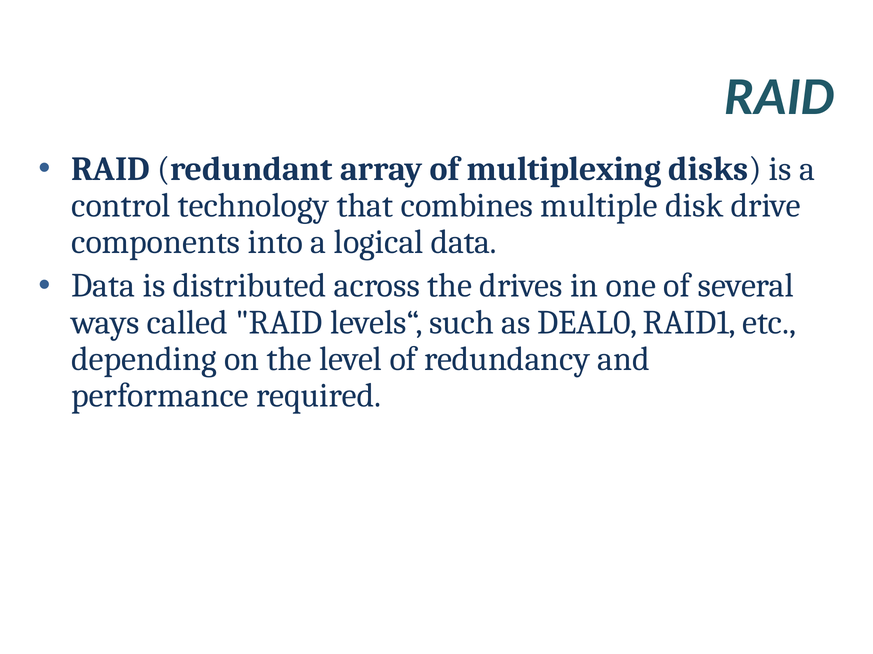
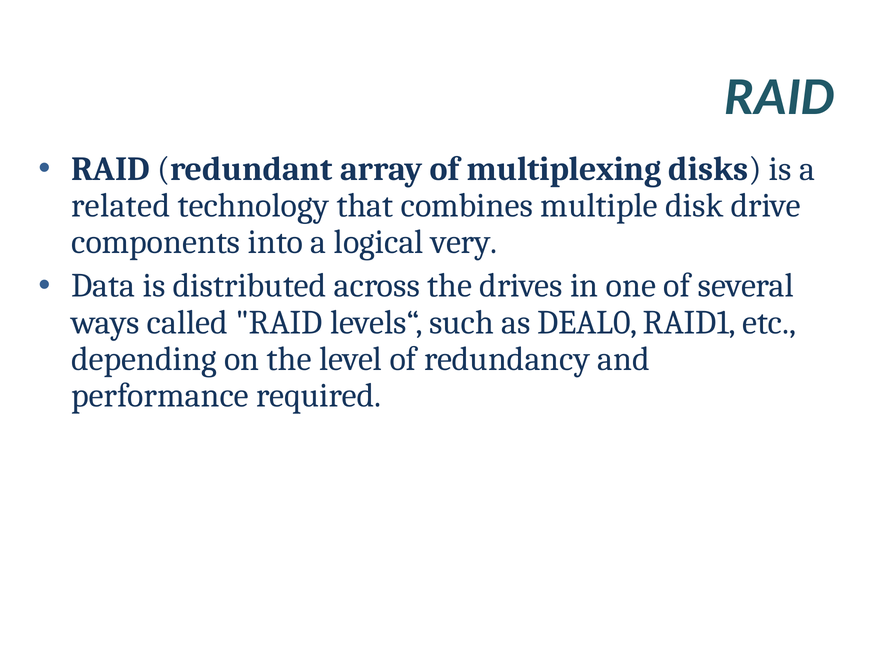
control: control -> related
logical data: data -> very
